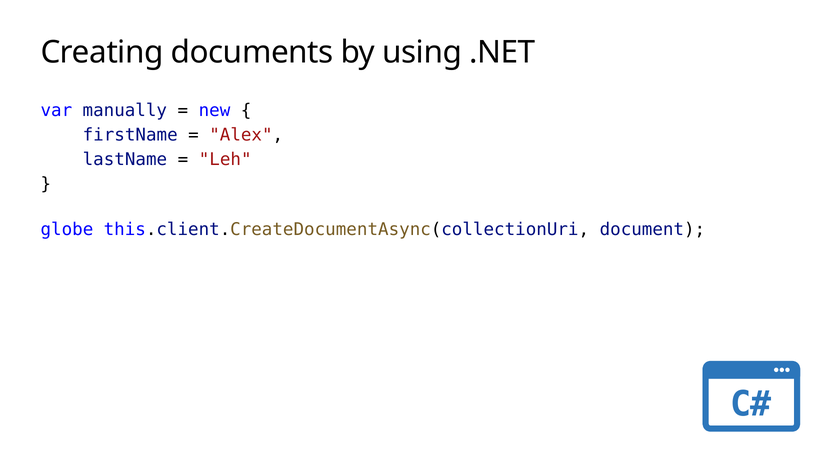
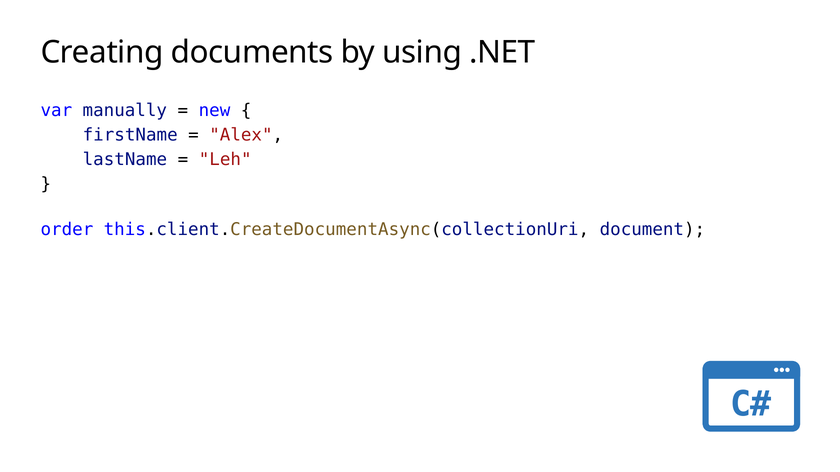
globe: globe -> order
